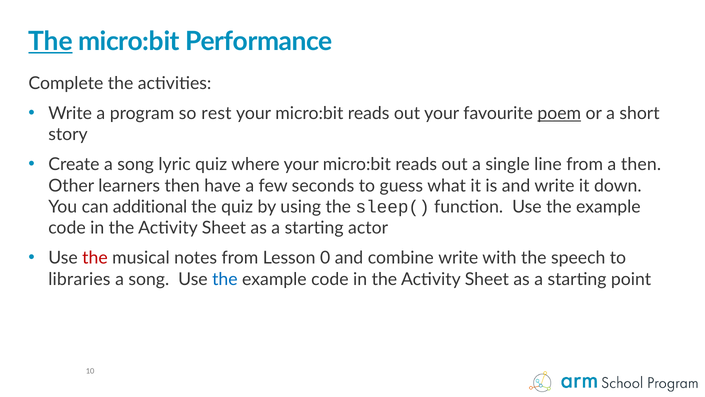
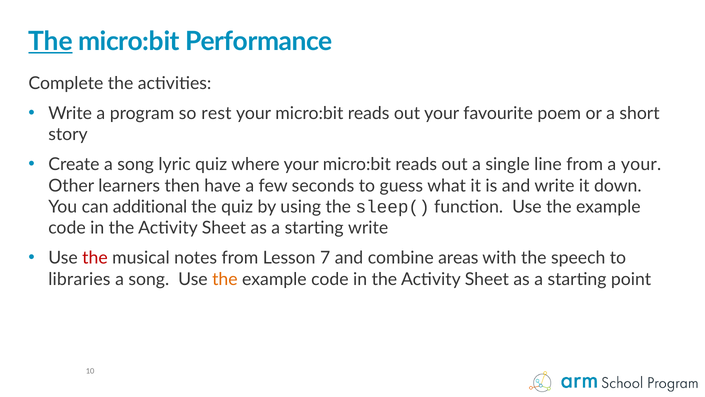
poem underline: present -> none
a then: then -> your
starting actor: actor -> write
0: 0 -> 7
combine write: write -> areas
the at (225, 279) colour: blue -> orange
